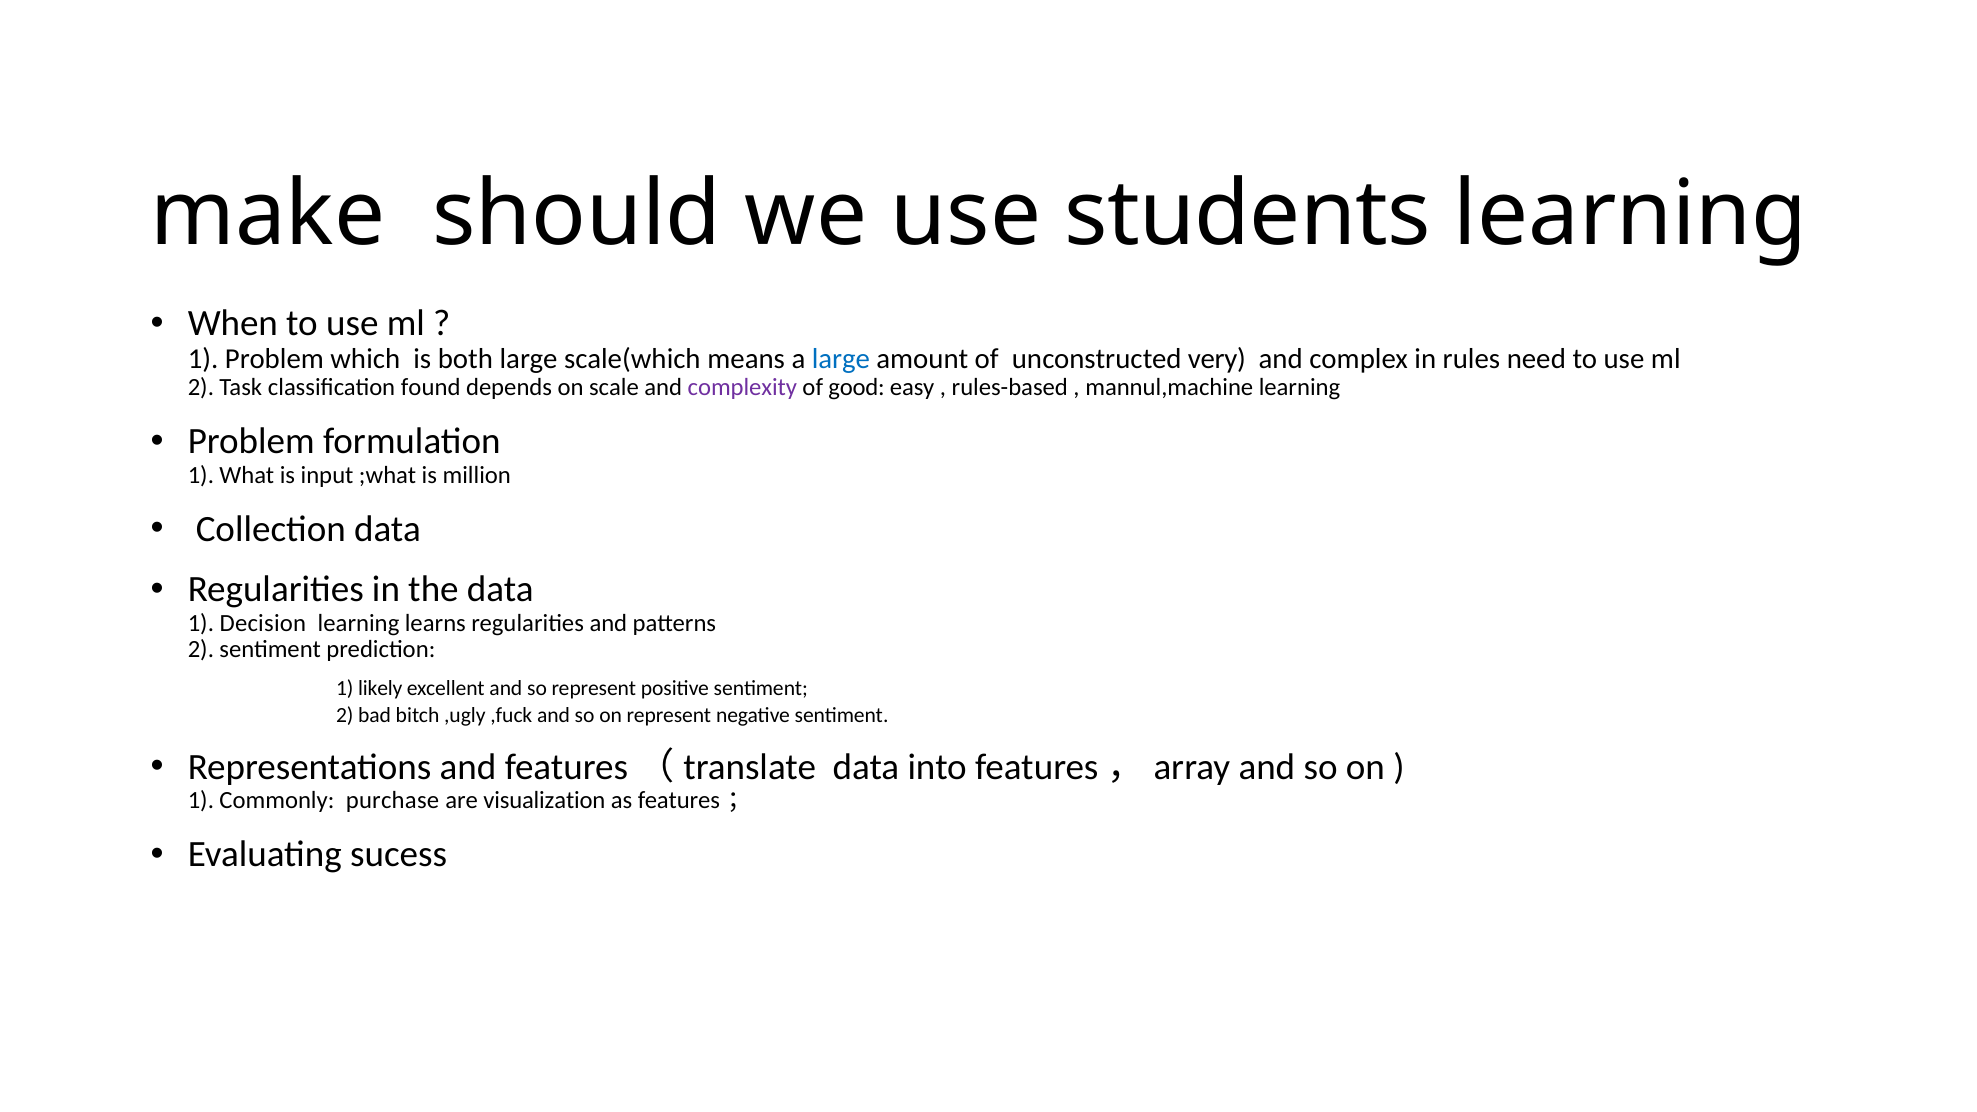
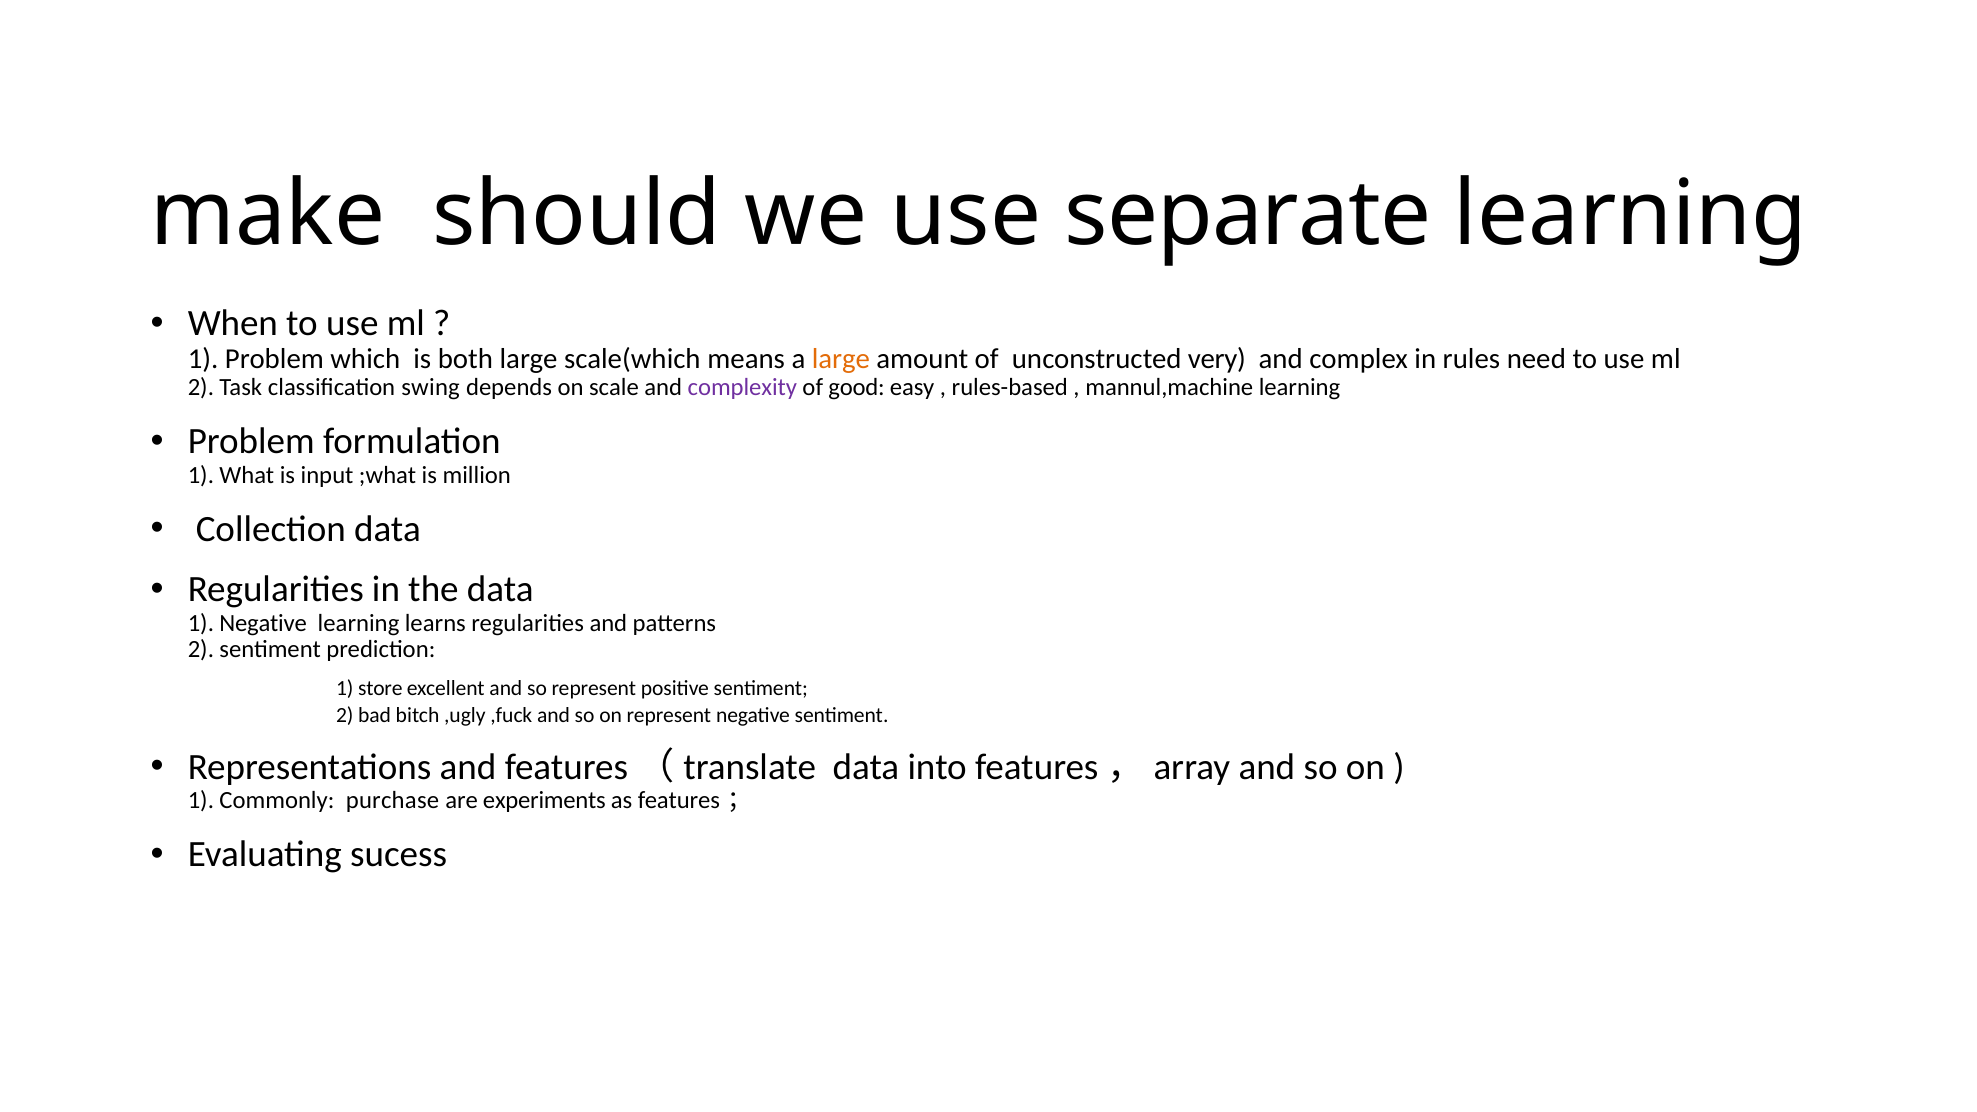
students: students -> separate
large at (841, 359) colour: blue -> orange
found: found -> swing
1 Decision: Decision -> Negative
likely: likely -> store
visualization: visualization -> experiments
